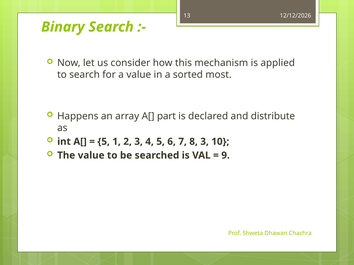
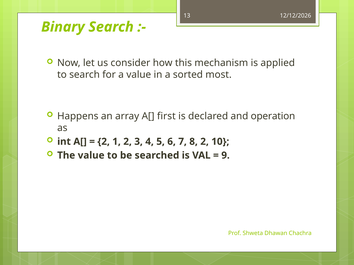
part: part -> first
distribute: distribute -> operation
5 at (104, 142): 5 -> 2
8 3: 3 -> 2
